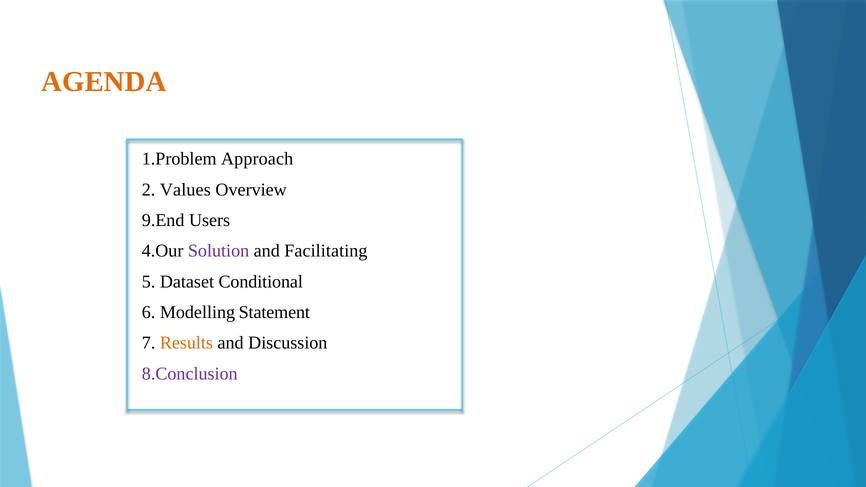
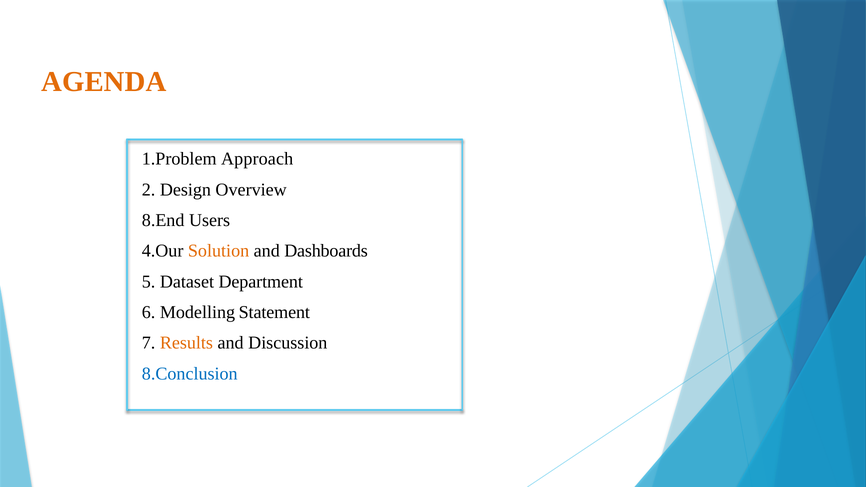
Values: Values -> Design
9.End: 9.End -> 8.End
Solution colour: purple -> orange
Facilitating: Facilitating -> Dashboards
Conditional: Conditional -> Department
8.Conclusion colour: purple -> blue
